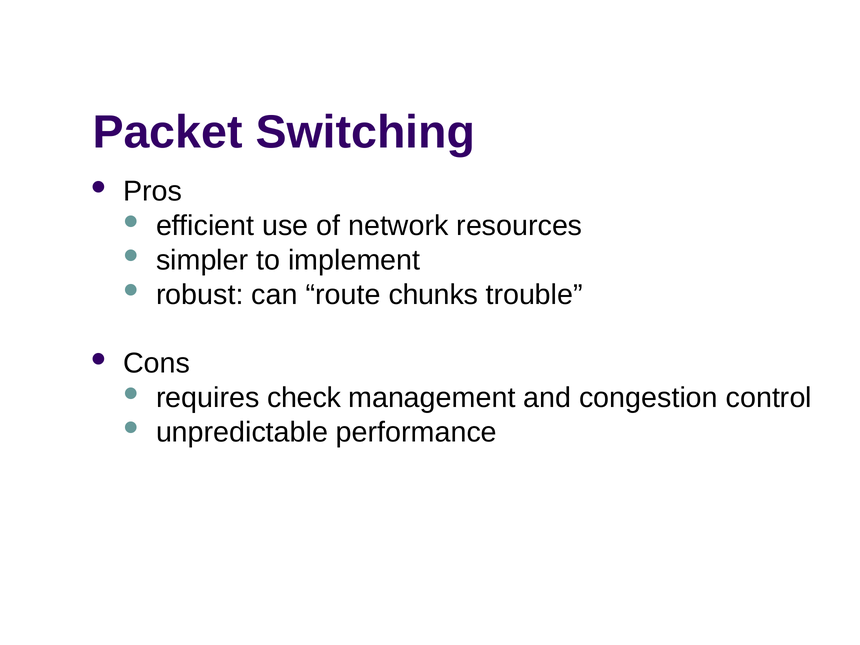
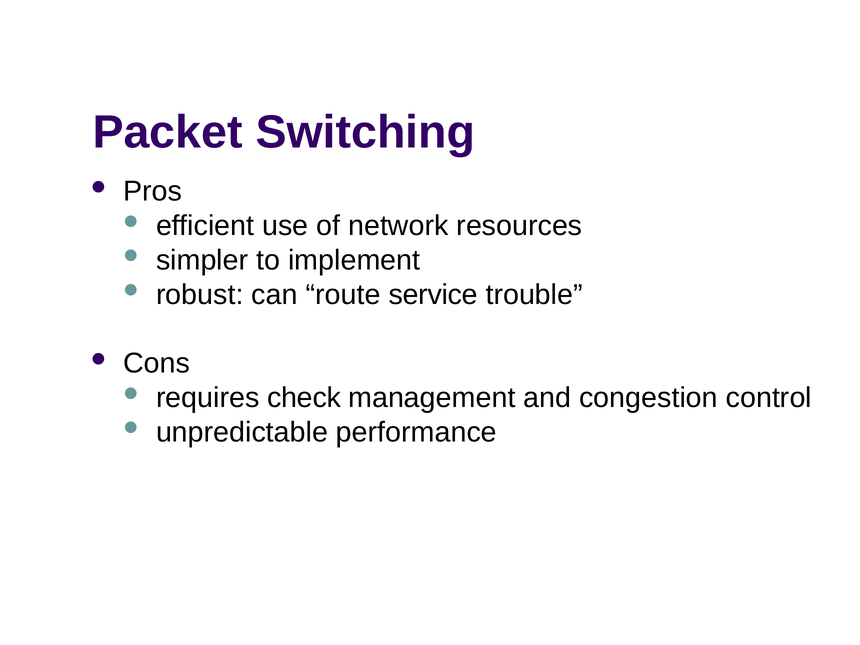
chunks: chunks -> service
